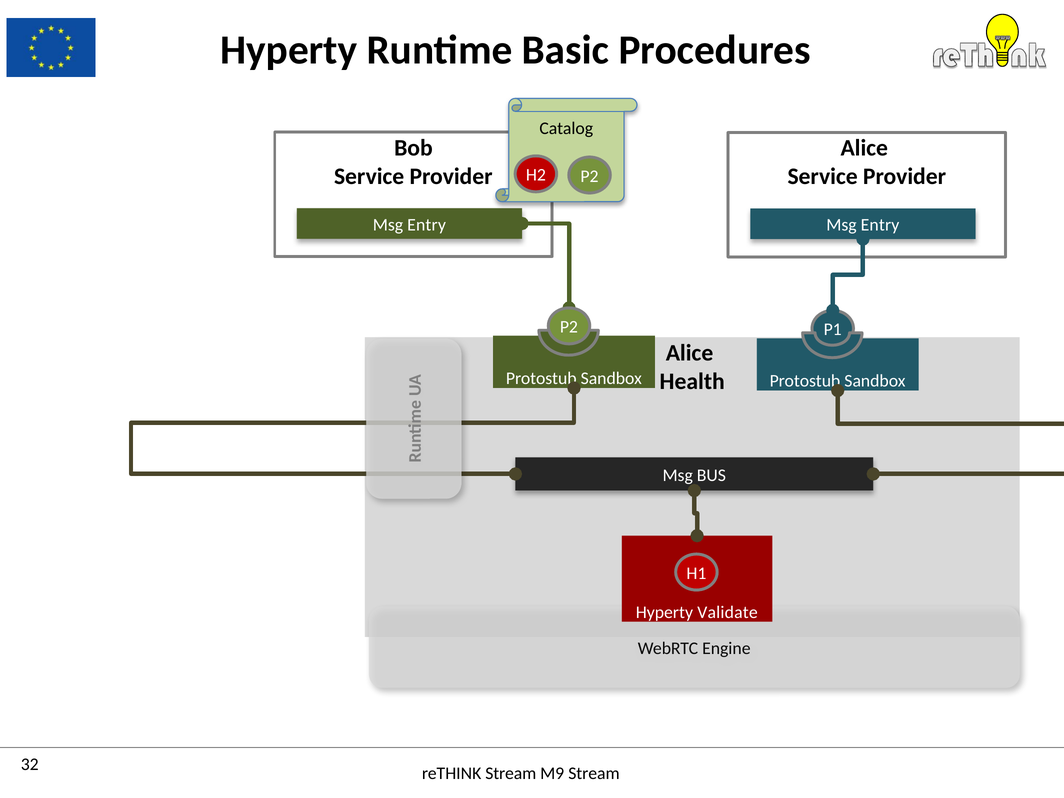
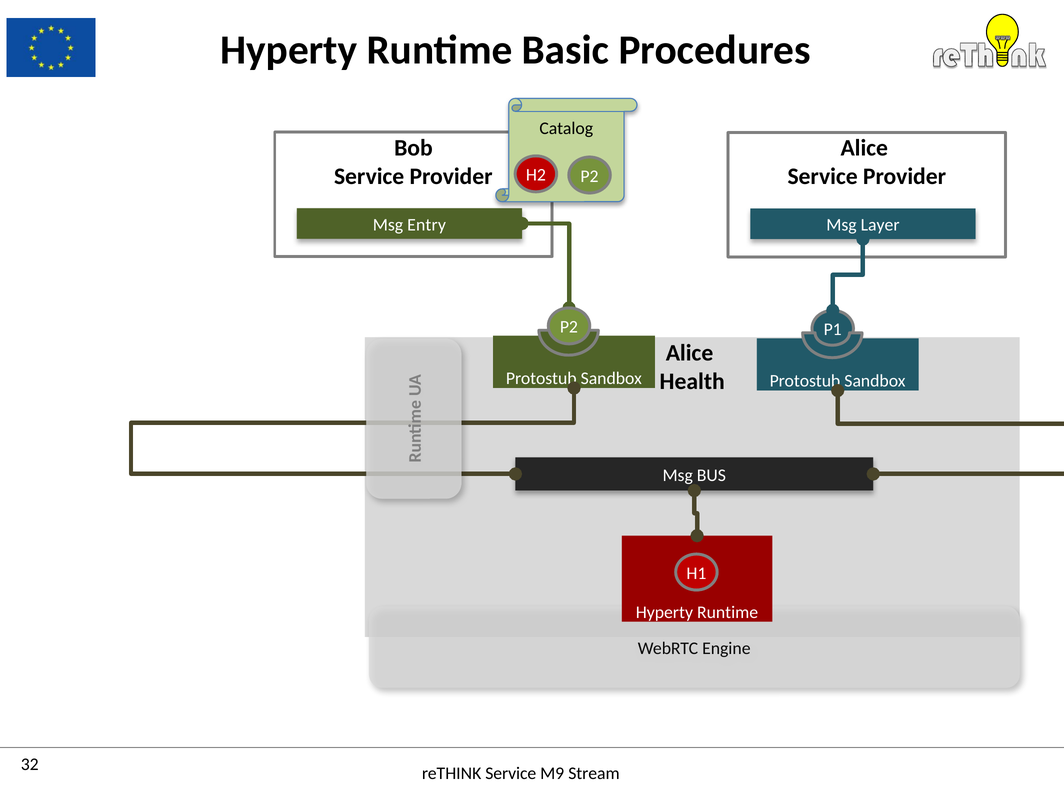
Entry at (880, 225): Entry -> Layer
Validate at (728, 612): Validate -> Runtime
reTHINK Stream: Stream -> Service
